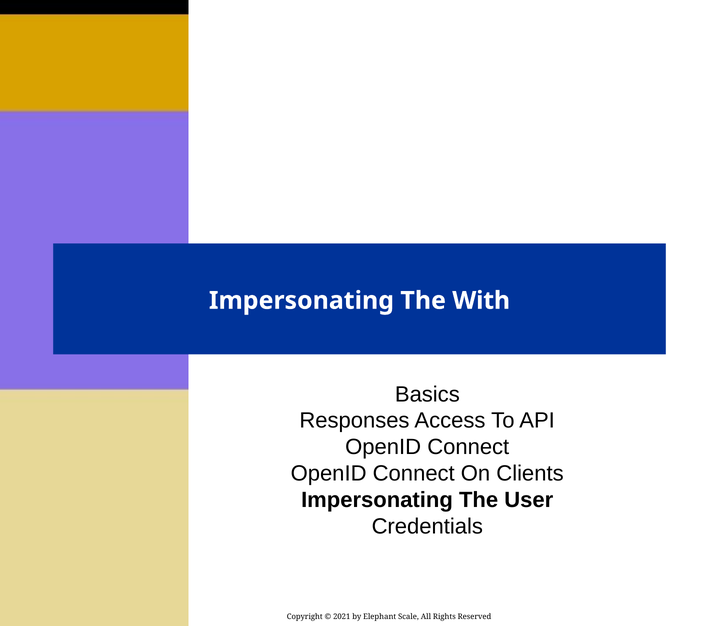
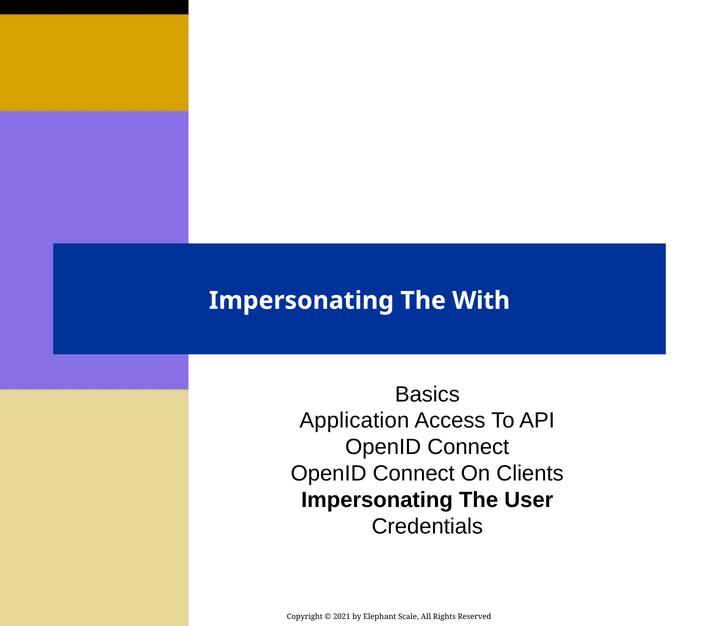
Responses: Responses -> Application
